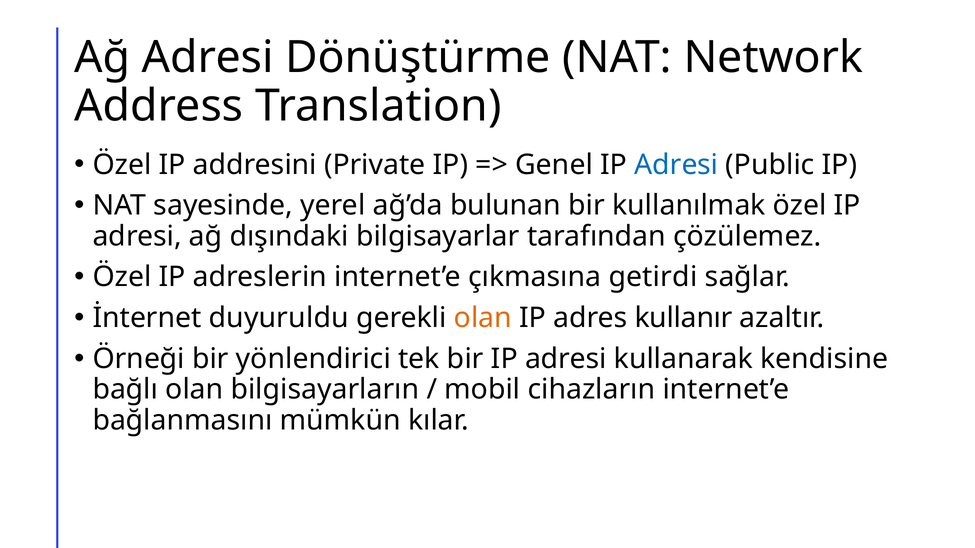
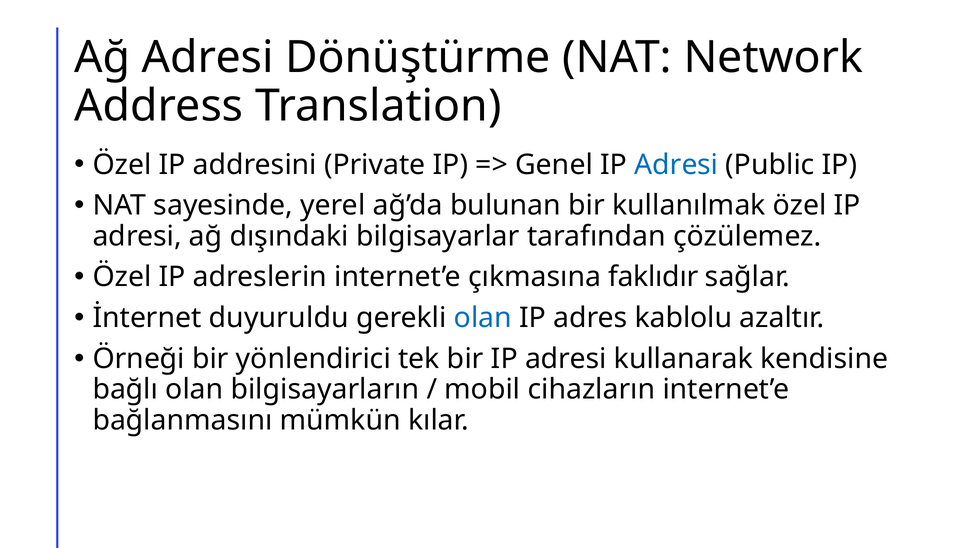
getirdi: getirdi -> faklıdır
olan at (483, 318) colour: orange -> blue
kullanır: kullanır -> kablolu
